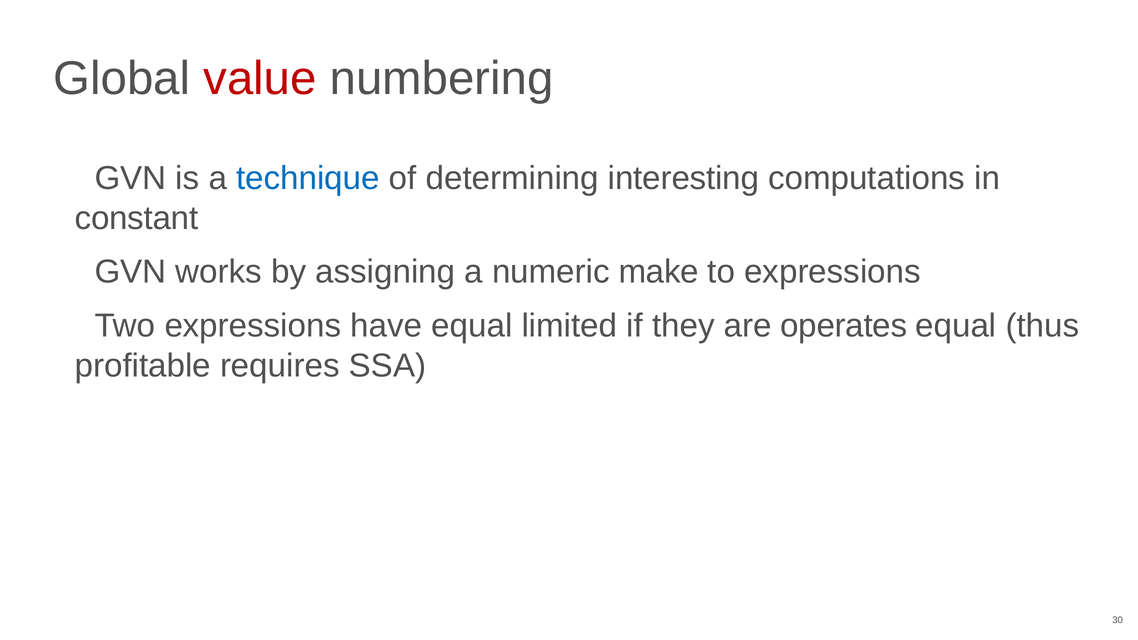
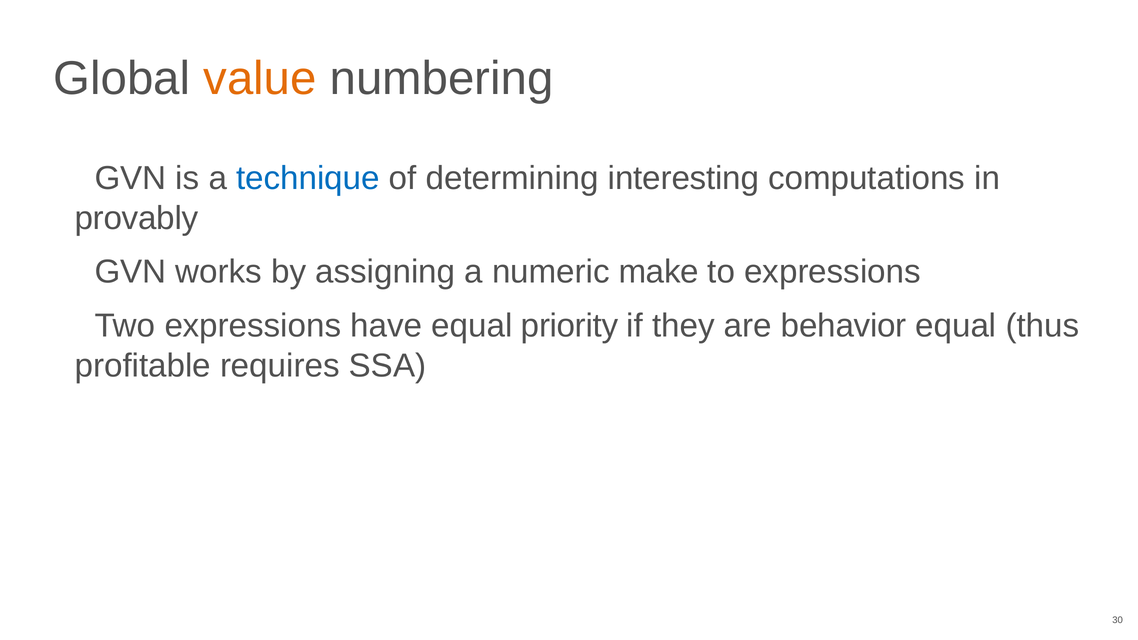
value colour: red -> orange
constant: constant -> provably
limited: limited -> priority
operates: operates -> behavior
